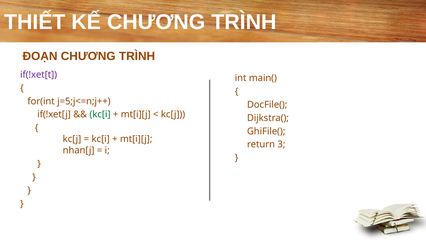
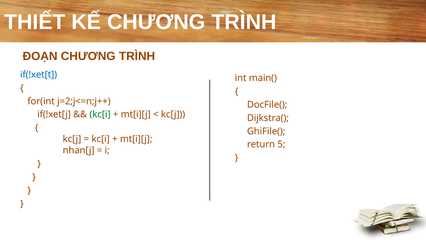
if(!xet[t colour: purple -> blue
j=5;j<=n;j++: j=5;j<=n;j++ -> j=2;j<=n;j++
3: 3 -> 5
